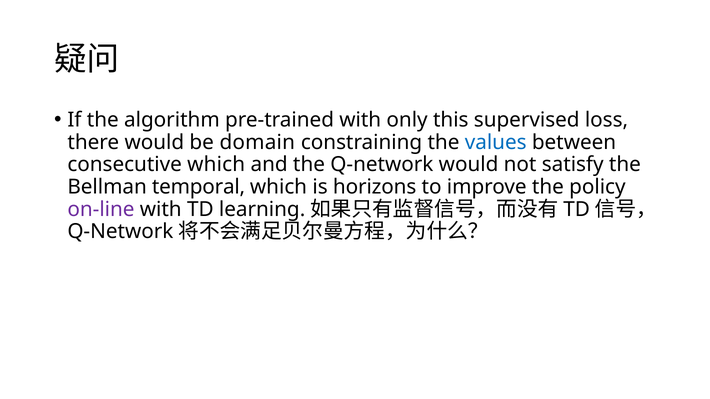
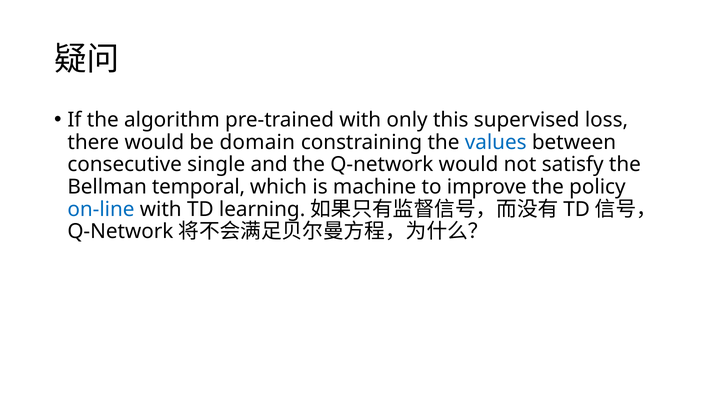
consecutive which: which -> single
horizons: horizons -> machine
on-line colour: purple -> blue
